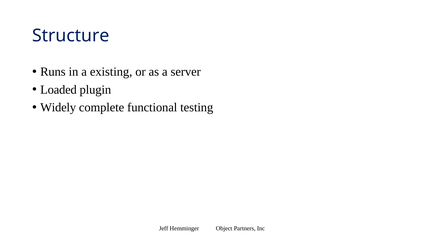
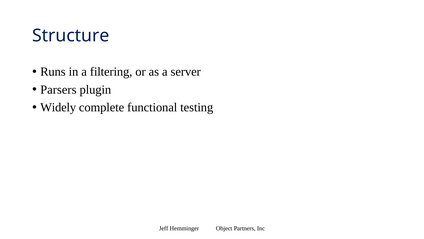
existing: existing -> filtering
Loaded: Loaded -> Parsers
